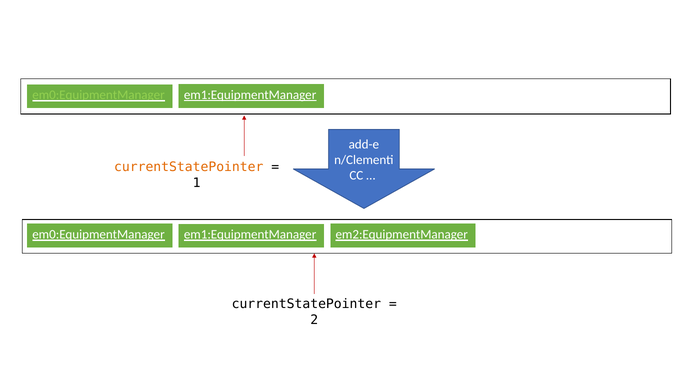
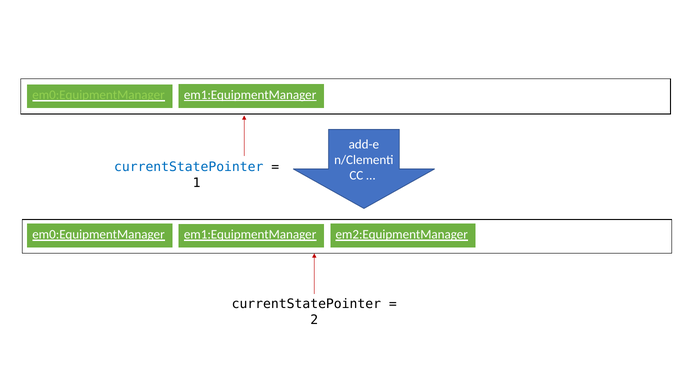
currentStatePointer at (189, 167) colour: orange -> blue
